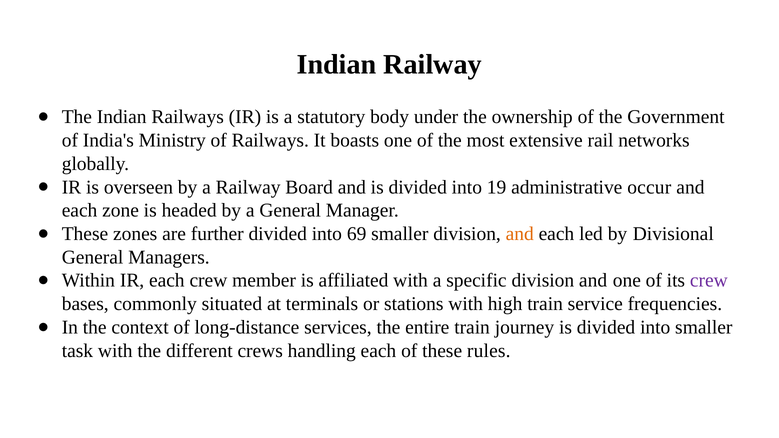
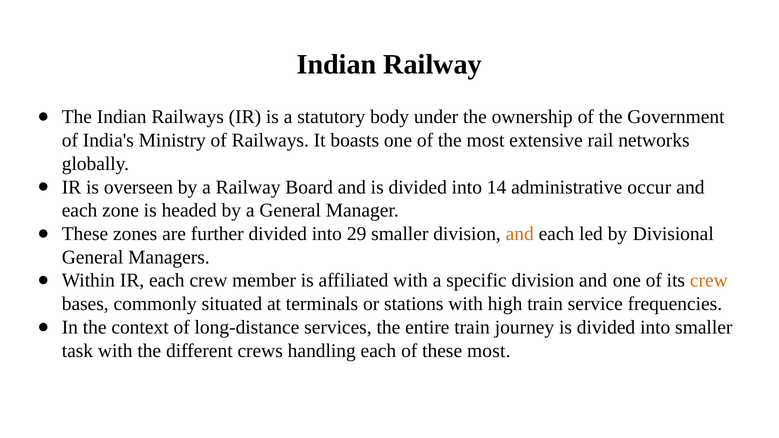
19: 19 -> 14
69: 69 -> 29
crew at (709, 281) colour: purple -> orange
these rules: rules -> most
